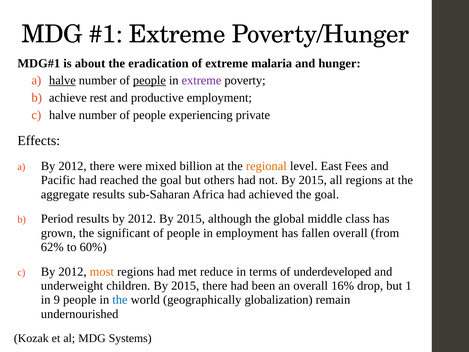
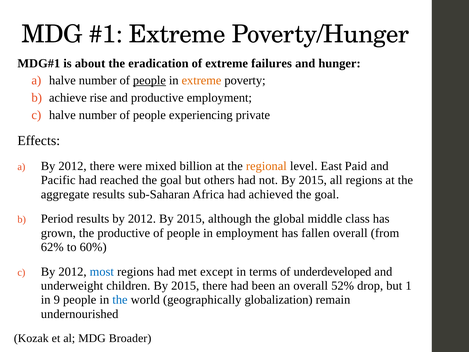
malaria: malaria -> failures
halve at (62, 80) underline: present -> none
extreme at (201, 80) colour: purple -> orange
rest: rest -> rise
Fees: Fees -> Paid
the significant: significant -> productive
most colour: orange -> blue
reduce: reduce -> except
16%: 16% -> 52%
Systems: Systems -> Broader
